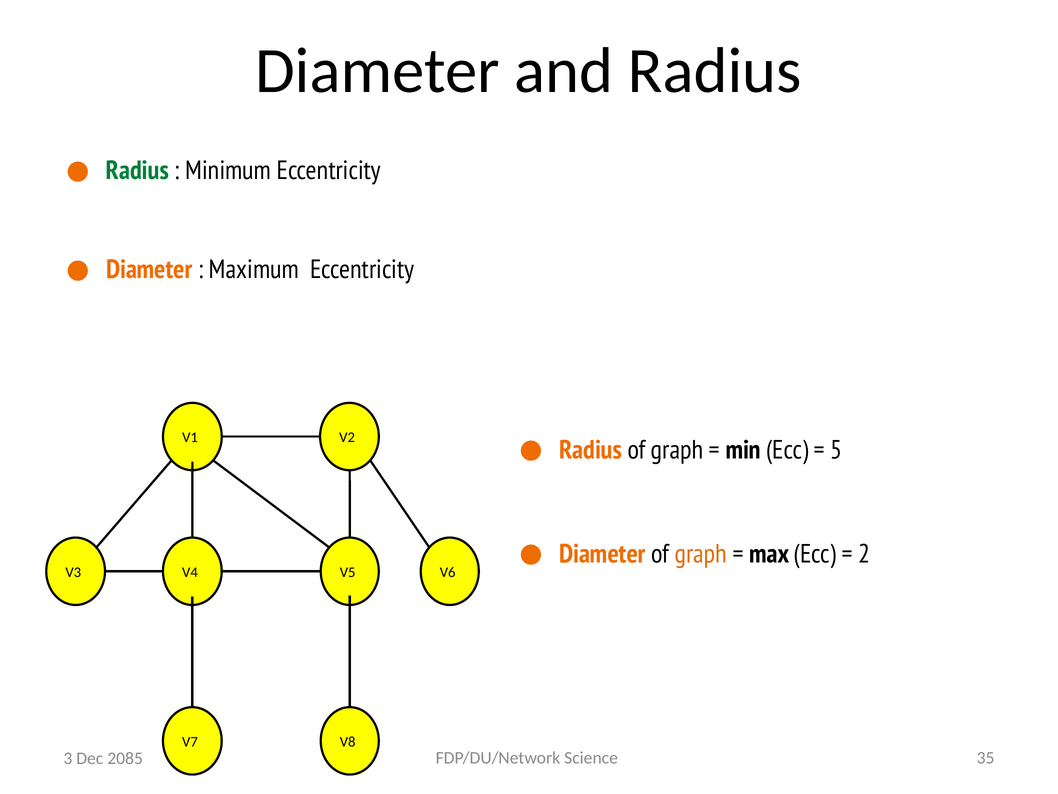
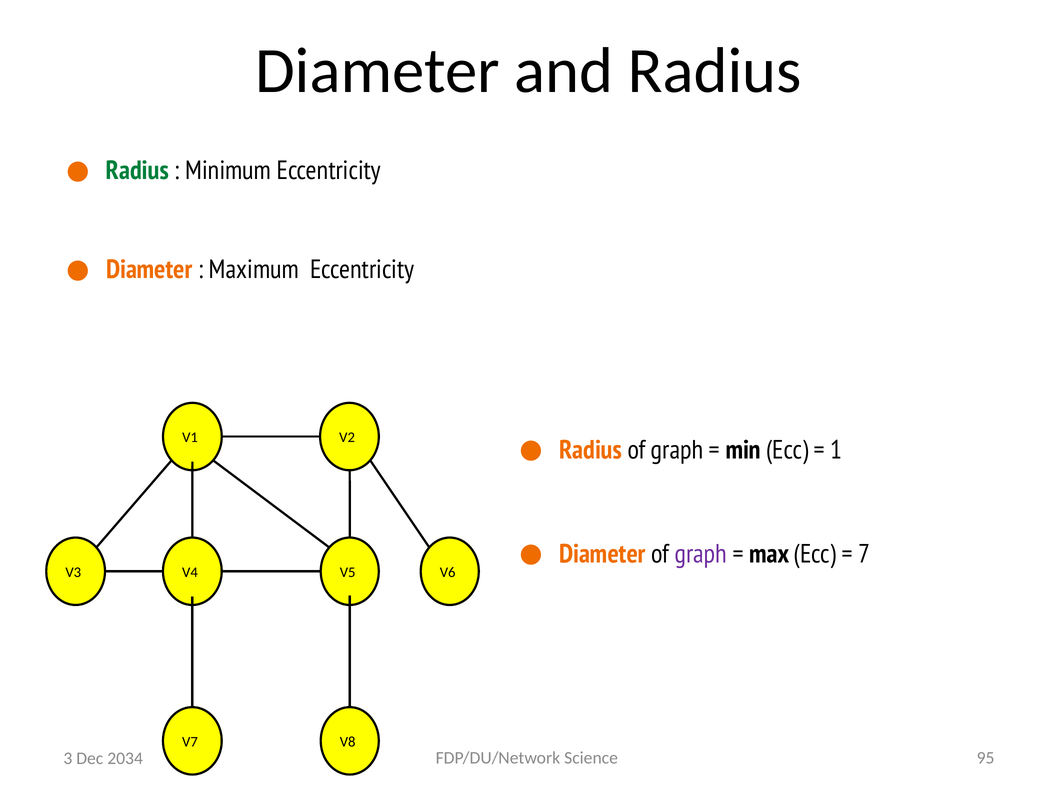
5: 5 -> 1
graph at (701, 554) colour: orange -> purple
2: 2 -> 7
35: 35 -> 95
2085: 2085 -> 2034
